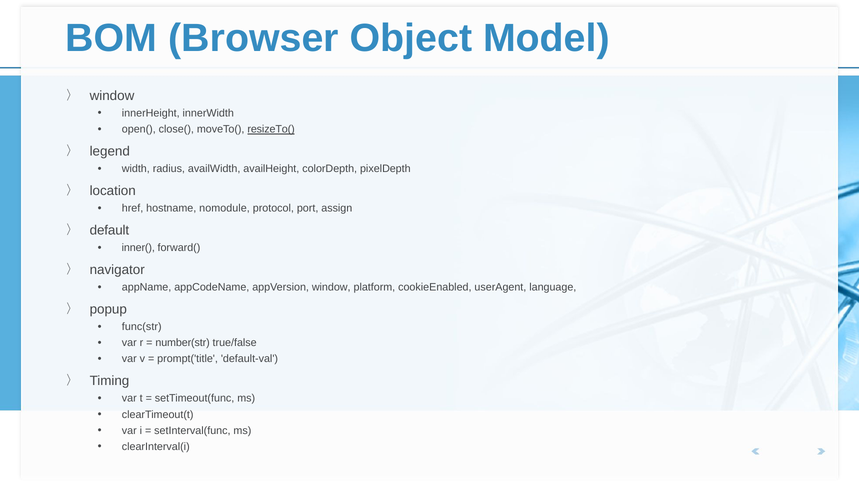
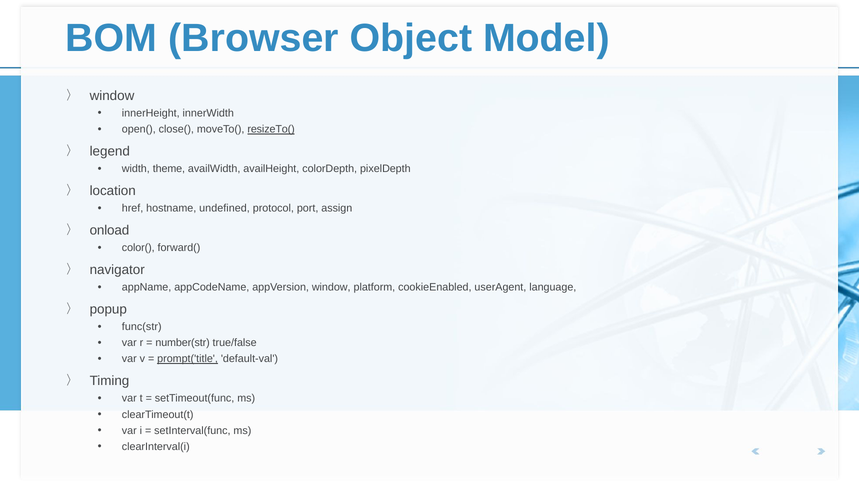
radius: radius -> theme
nomodule: nomodule -> undefined
default: default -> onload
inner(: inner( -> color(
prompt('title underline: none -> present
